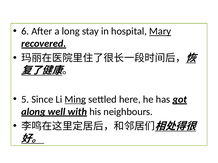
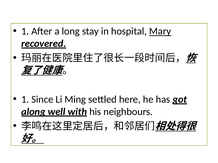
6 at (25, 31): 6 -> 1
5 at (25, 100): 5 -> 1
Ming underline: present -> none
